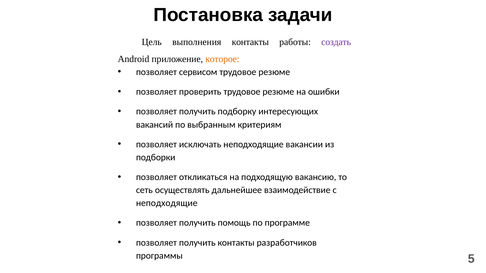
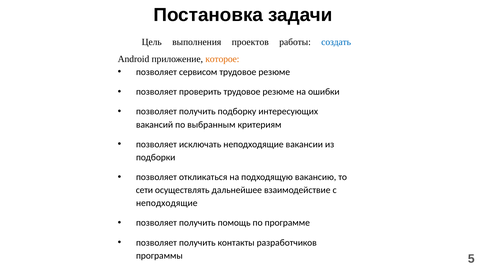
выполнения контакты: контакты -> проектов
создать colour: purple -> blue
сеть: сеть -> сети
